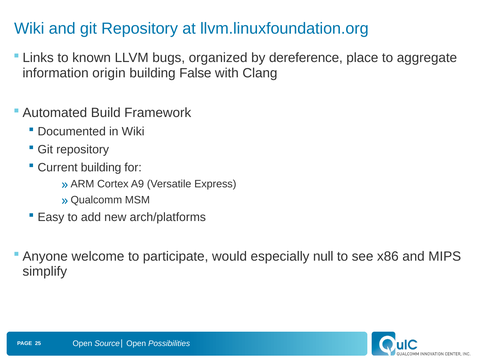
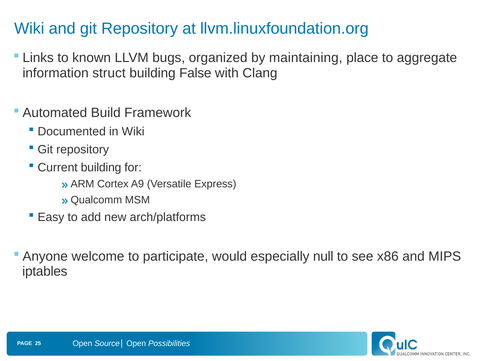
dereference: dereference -> maintaining
origin: origin -> struct
simplify: simplify -> iptables
